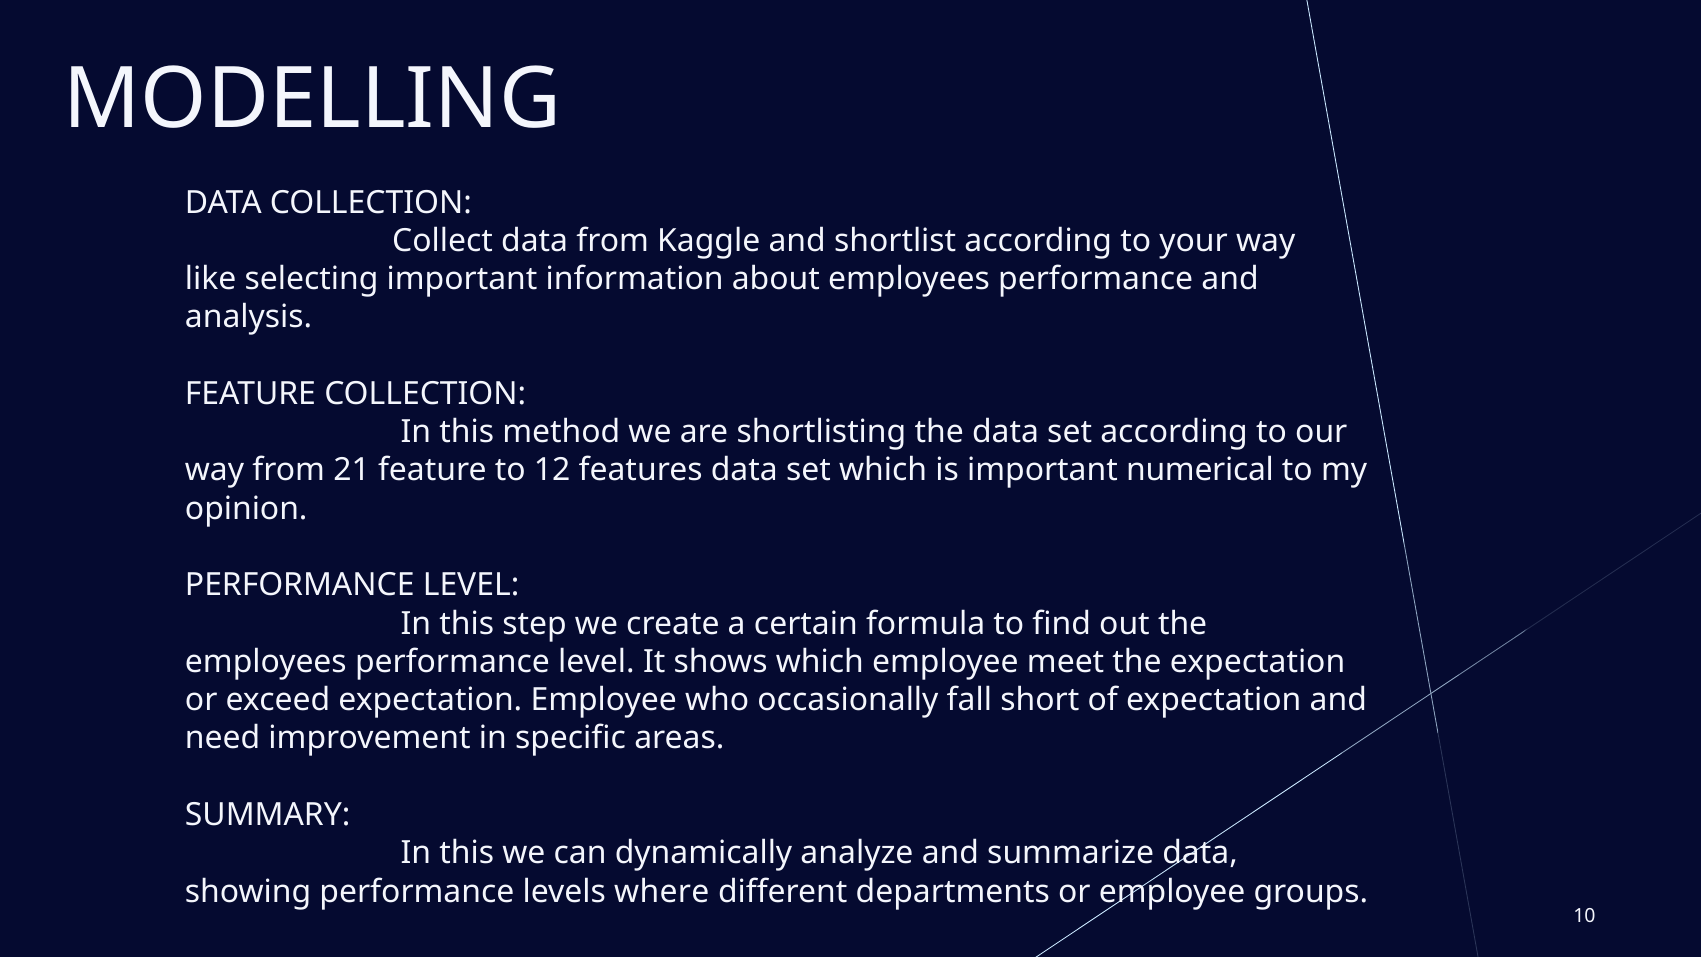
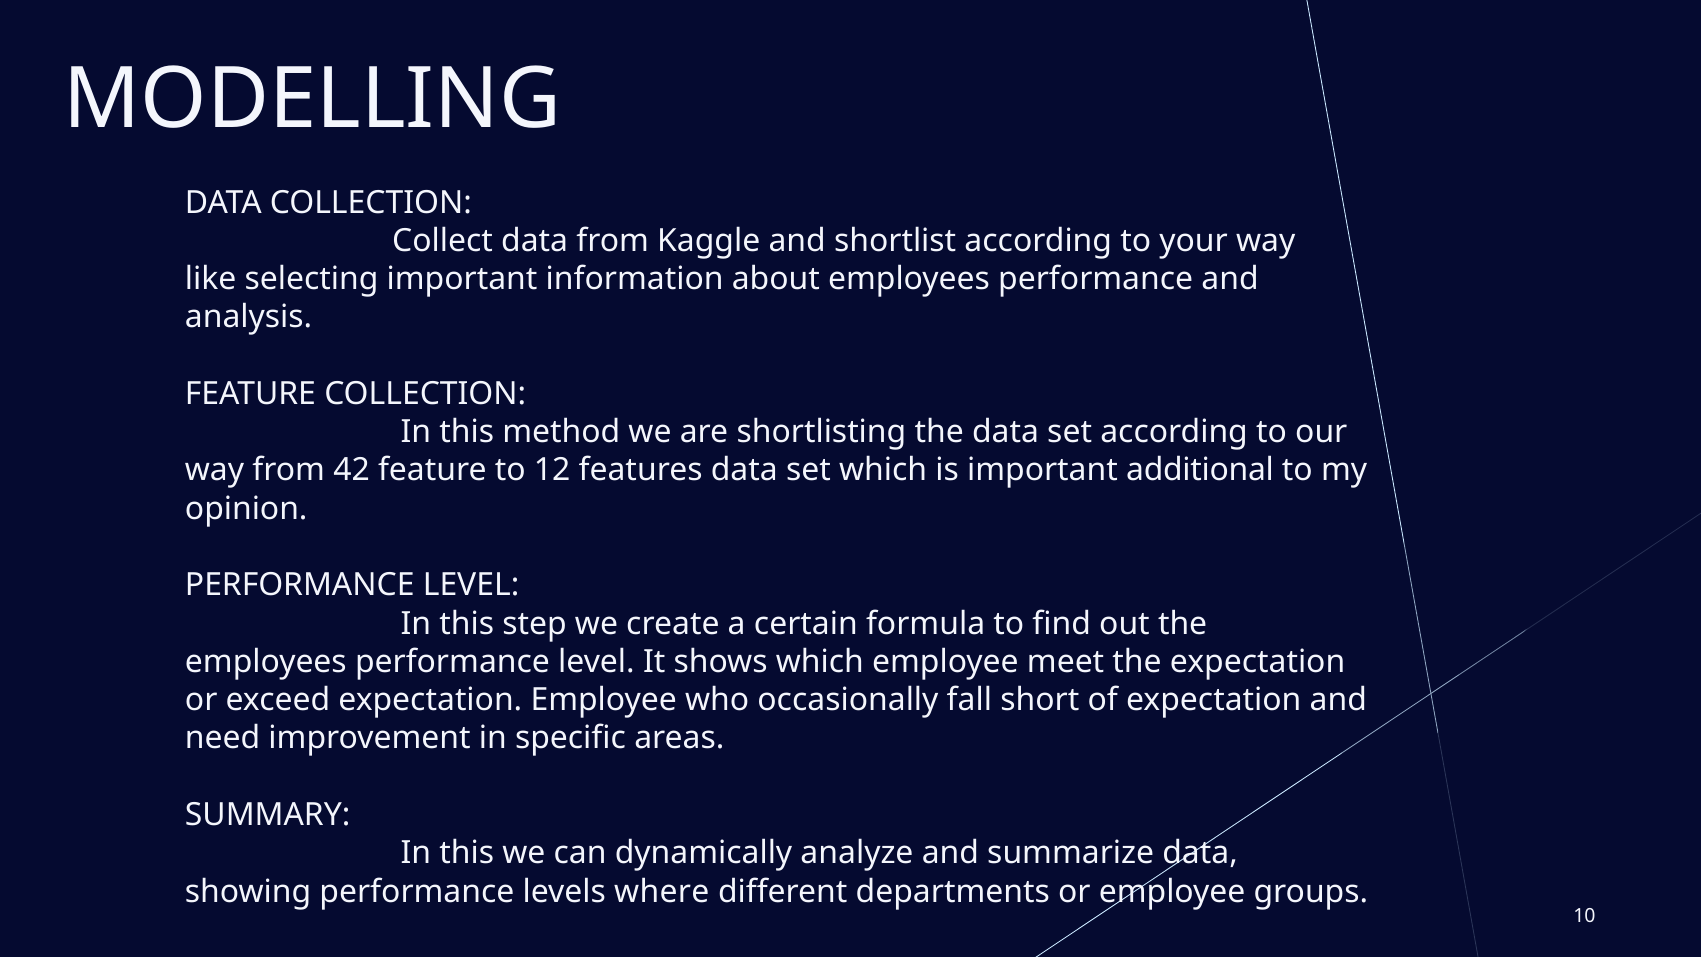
21: 21 -> 42
numerical: numerical -> additional
